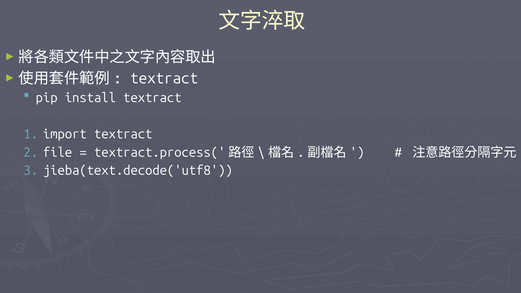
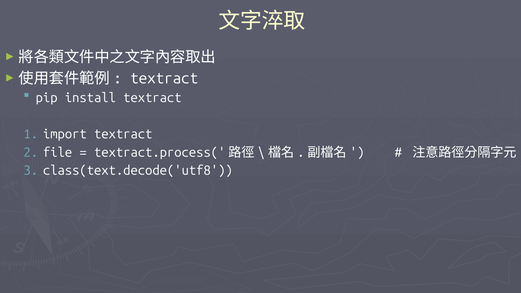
jieba(text.decode('utf8: jieba(text.decode('utf8 -> class(text.decode('utf8
